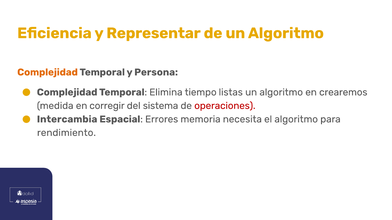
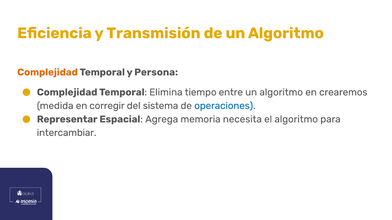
Representar: Representar -> Transmisión
listas: listas -> entre
operaciones colour: red -> blue
Intercambia: Intercambia -> Representar
Errores: Errores -> Agrega
rendimiento: rendimiento -> intercambiar
